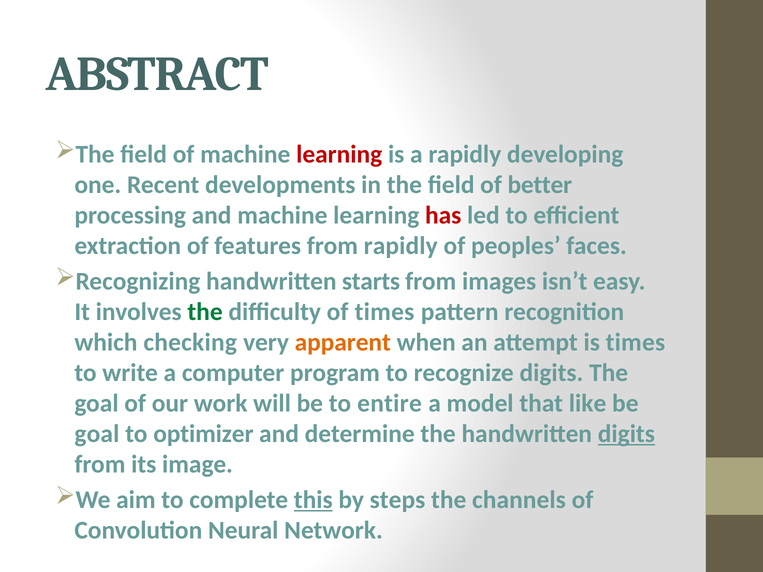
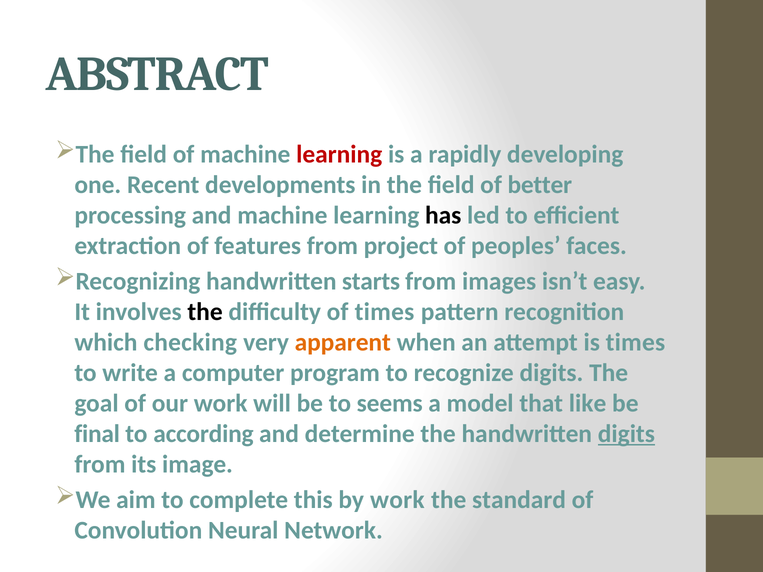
has colour: red -> black
from rapidly: rapidly -> project
the at (205, 312) colour: green -> black
entire: entire -> seems
goal at (97, 434): goal -> final
optimizer: optimizer -> according
this underline: present -> none
by steps: steps -> work
channels: channels -> standard
